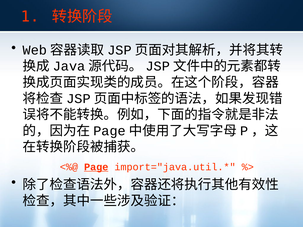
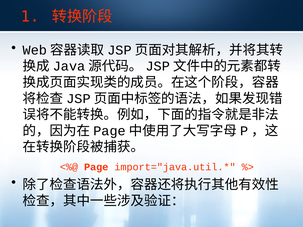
Page underline: present -> none
